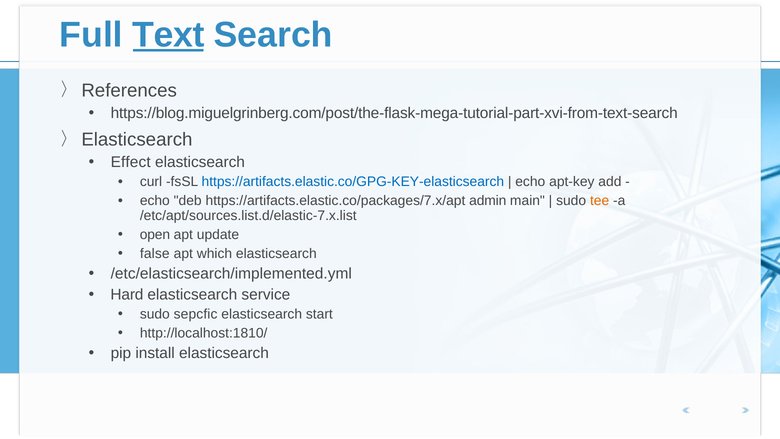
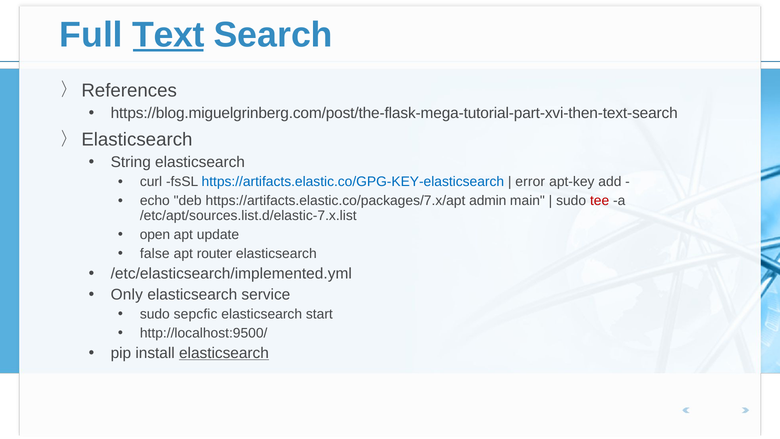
https://blog.miguelgrinberg.com/post/the-flask-mega-tutorial-part-xvi-from-text-search: https://blog.miguelgrinberg.com/post/the-flask-mega-tutorial-part-xvi-from-text-search -> https://blog.miguelgrinberg.com/post/the-flask-mega-tutorial-part-xvi-then-text-search
Effect: Effect -> String
echo at (530, 182): echo -> error
tee colour: orange -> red
which: which -> router
Hard: Hard -> Only
http://localhost:1810/: http://localhost:1810/ -> http://localhost:9500/
elasticsearch at (224, 353) underline: none -> present
